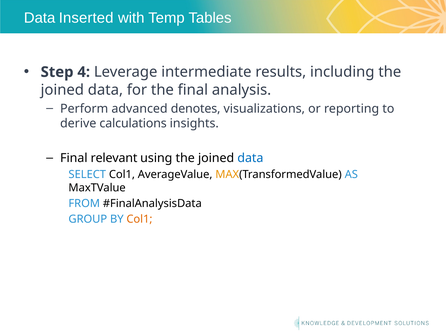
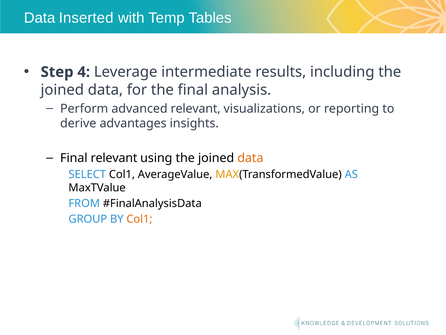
advanced denotes: denotes -> relevant
calculations: calculations -> advantages
data at (250, 158) colour: blue -> orange
